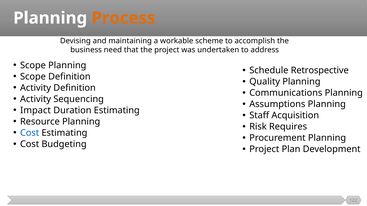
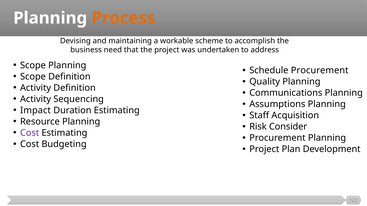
Schedule Retrospective: Retrospective -> Procurement
Requires: Requires -> Consider
Cost at (30, 133) colour: blue -> purple
